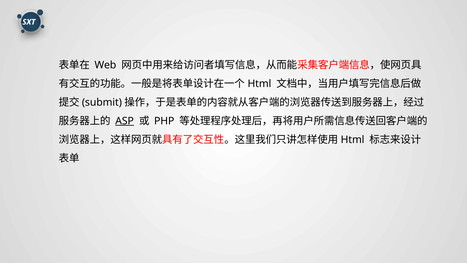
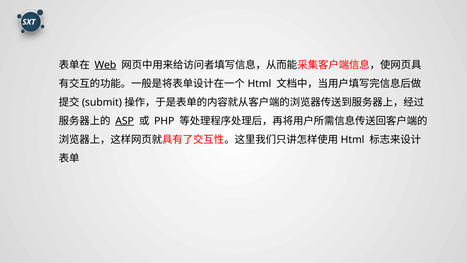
Web underline: none -> present
